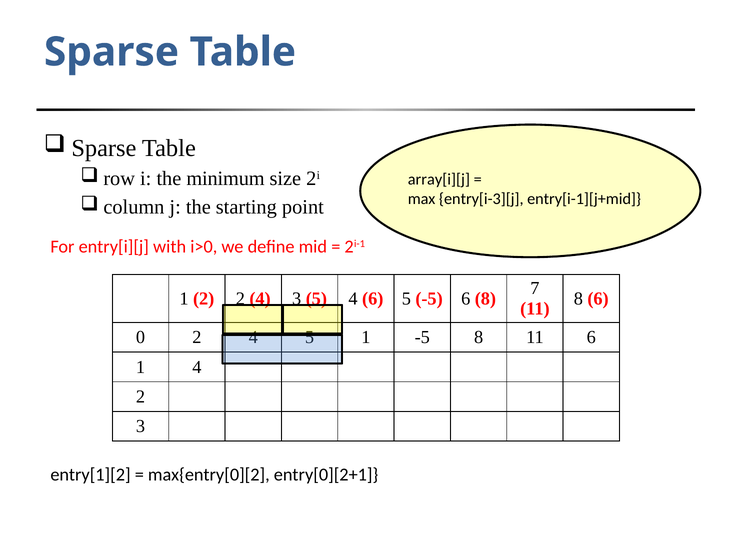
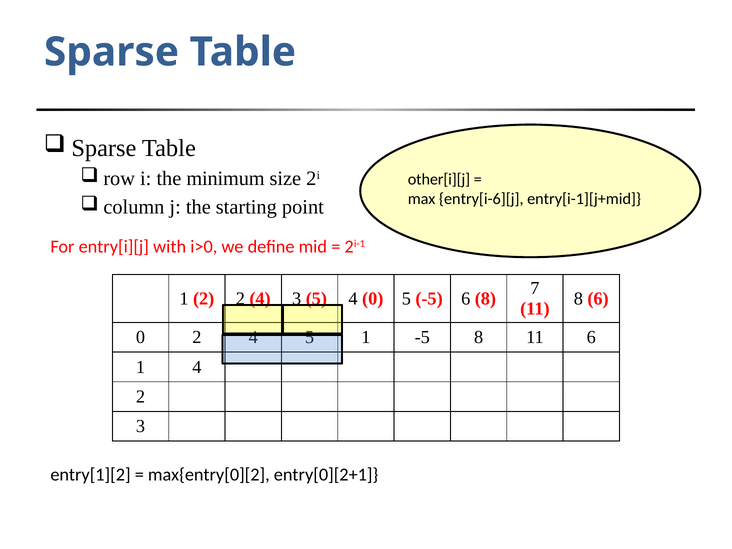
array[i][j: array[i][j -> other[i][j
entry[i-3][j: entry[i-3][j -> entry[i-6][j
4 6: 6 -> 0
